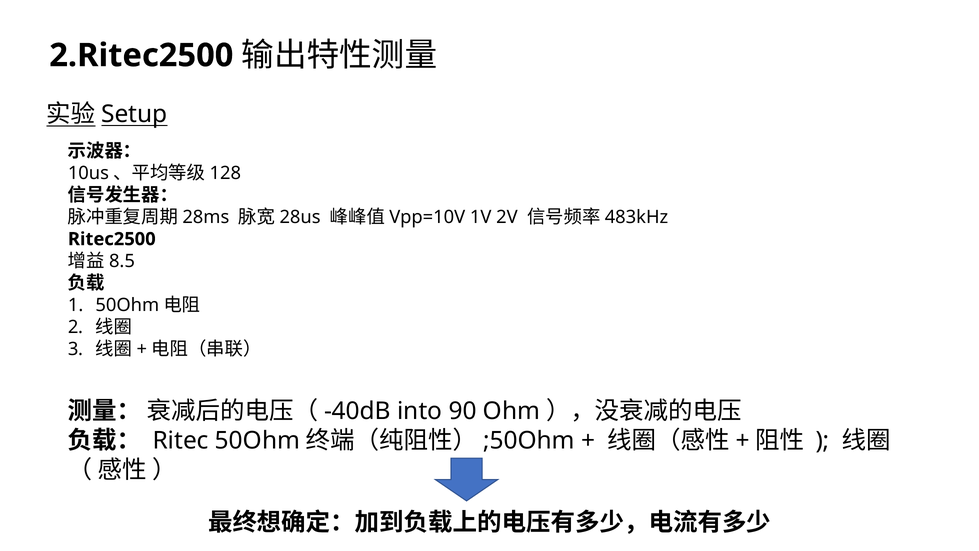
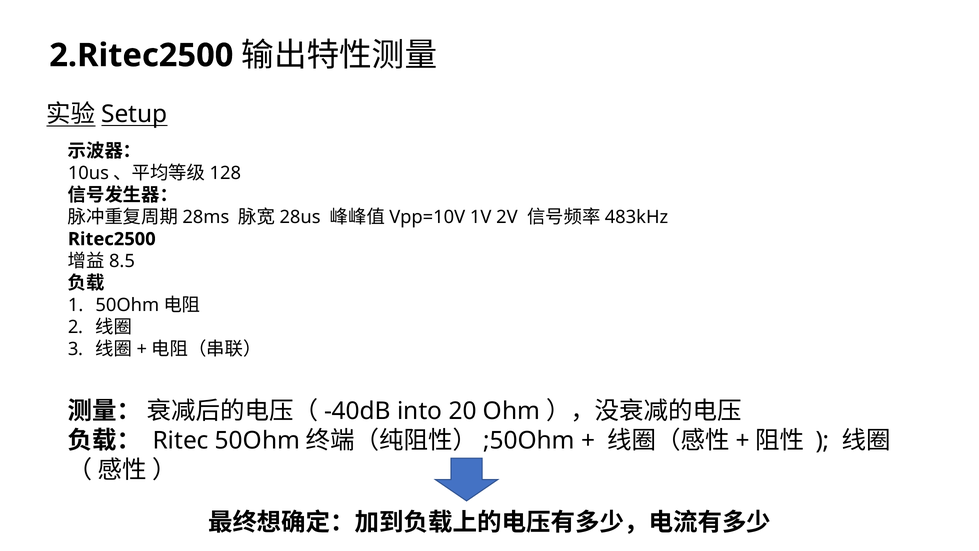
90: 90 -> 20
